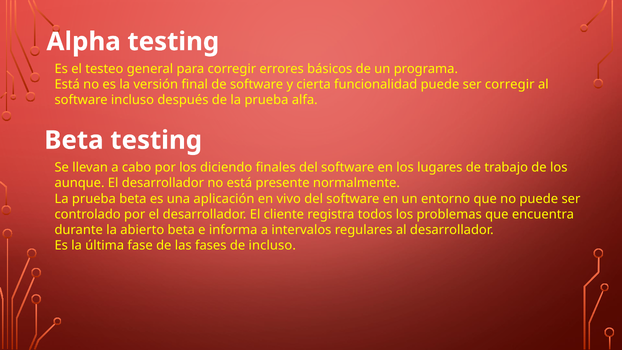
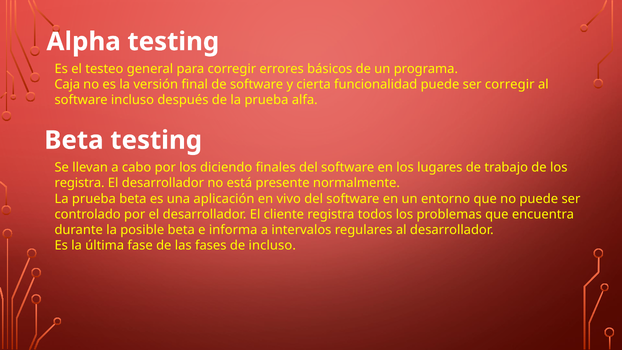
Está at (67, 85): Está -> Caja
aunque at (80, 183): aunque -> registra
abierto: abierto -> posible
